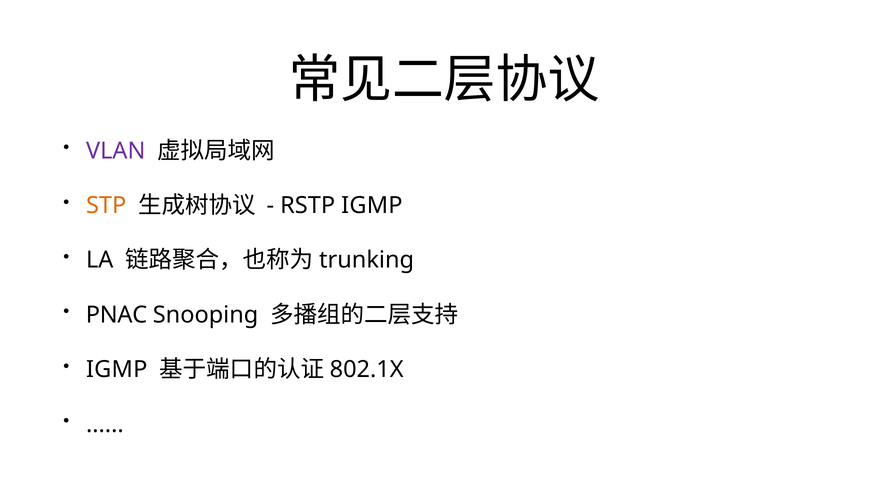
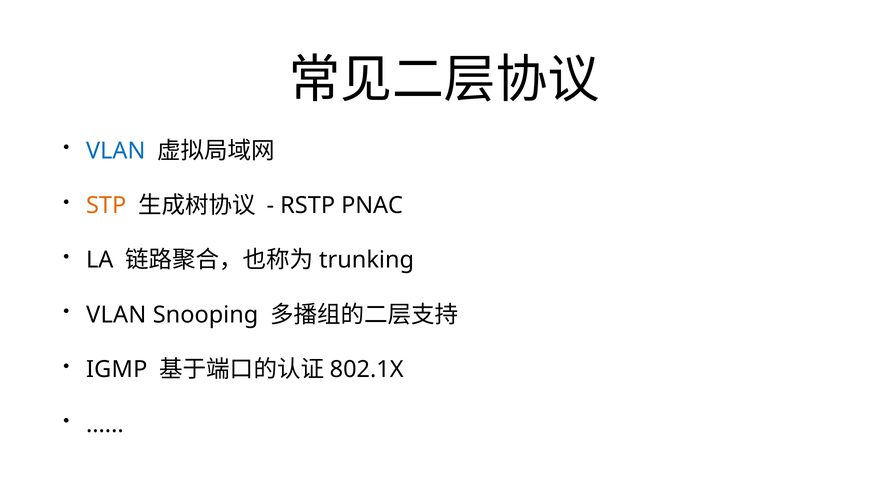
VLAN at (116, 151) colour: purple -> blue
RSTP IGMP: IGMP -> PNAC
PNAC at (116, 315): PNAC -> VLAN
